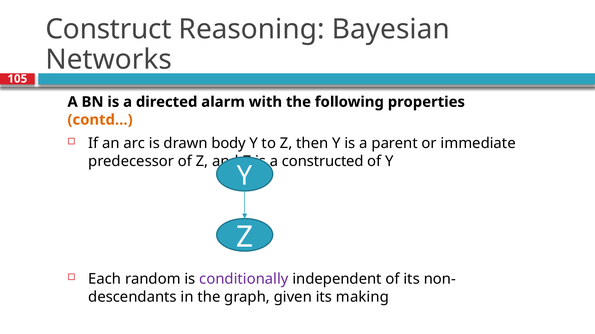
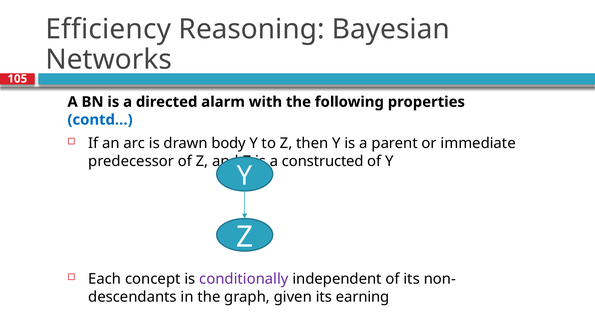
Construct: Construct -> Efficiency
contd… colour: orange -> blue
random: random -> concept
making: making -> earning
